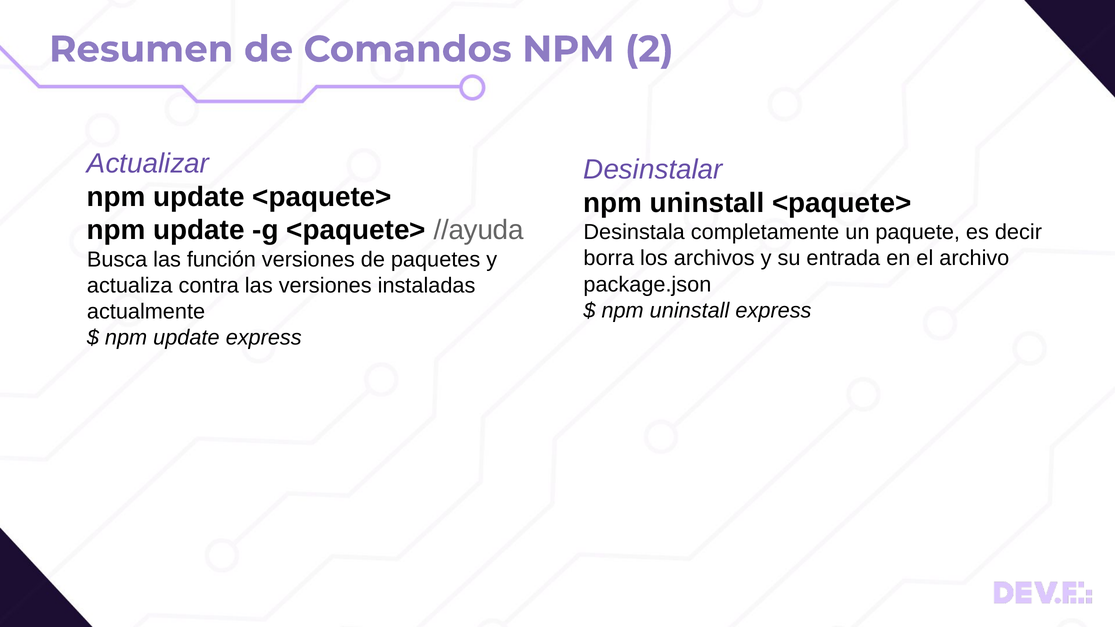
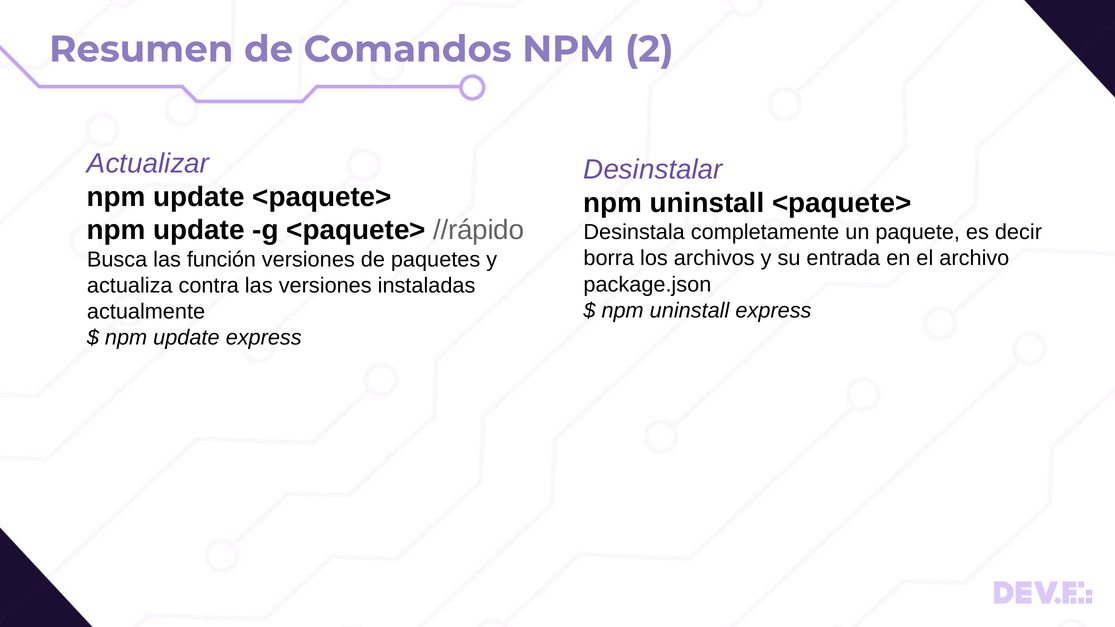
//ayuda: //ayuda -> //rápido
